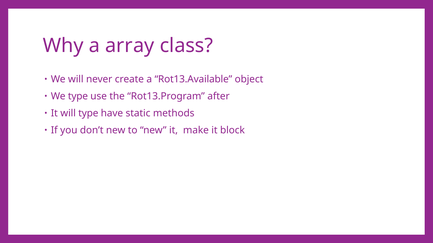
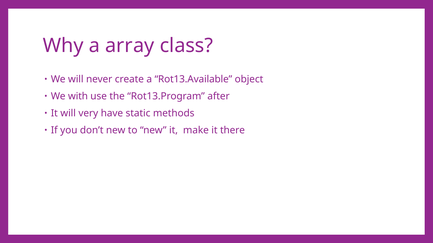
We type: type -> with
will type: type -> very
block: block -> there
